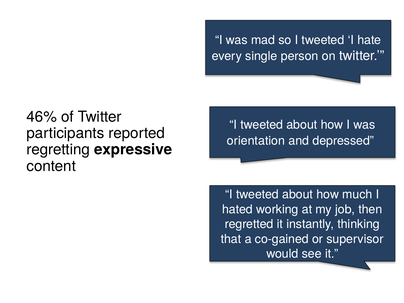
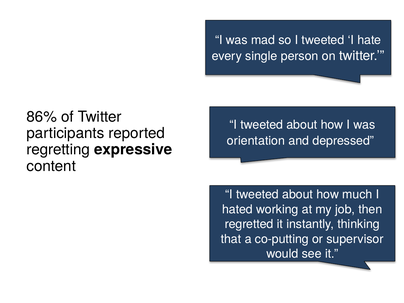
46%: 46% -> 86%
co-gained: co-gained -> co-putting
